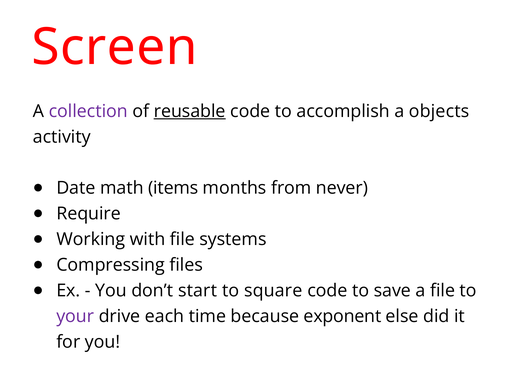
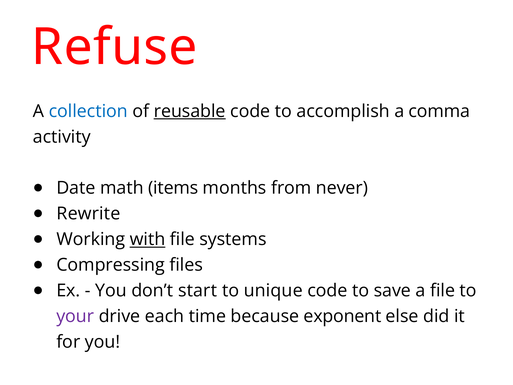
Screen: Screen -> Refuse
collection colour: purple -> blue
objects: objects -> comma
Require: Require -> Rewrite
with underline: none -> present
square: square -> unique
